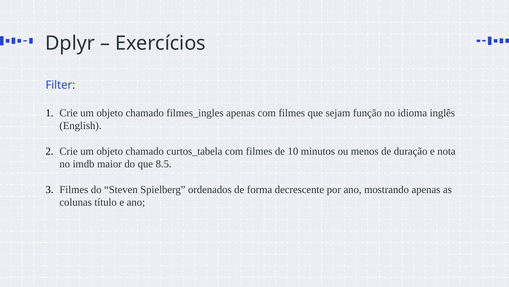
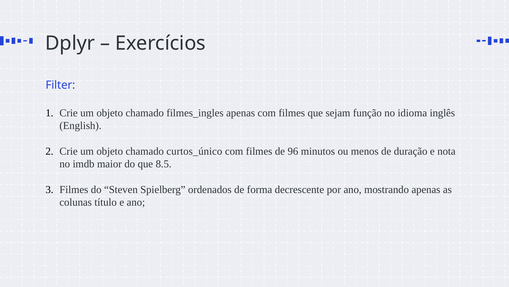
curtos_tabela: curtos_tabela -> curtos_único
10: 10 -> 96
